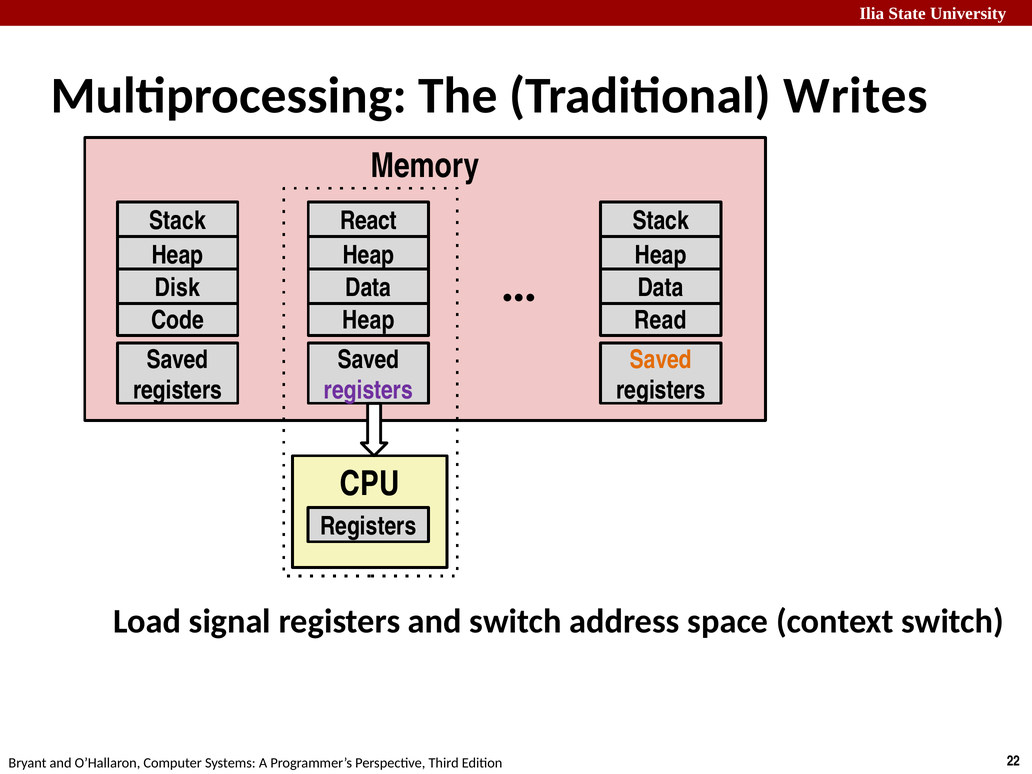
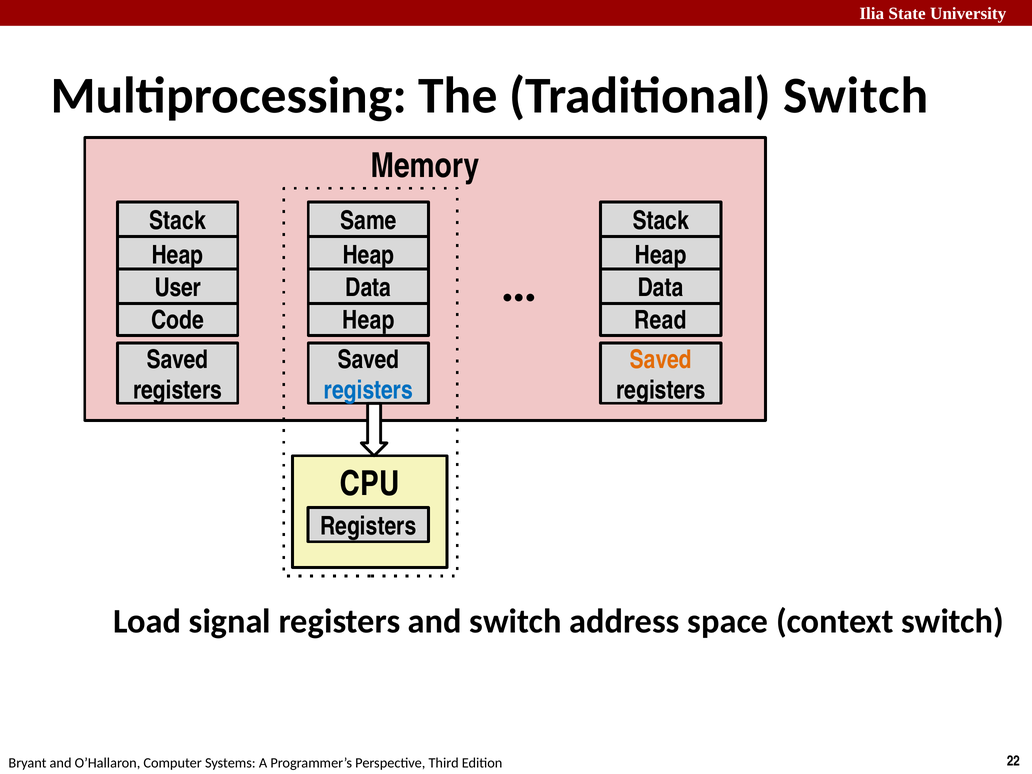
Traditional Writes: Writes -> Switch
React: React -> Same
Disk: Disk -> User
registers at (368, 390) colour: purple -> blue
